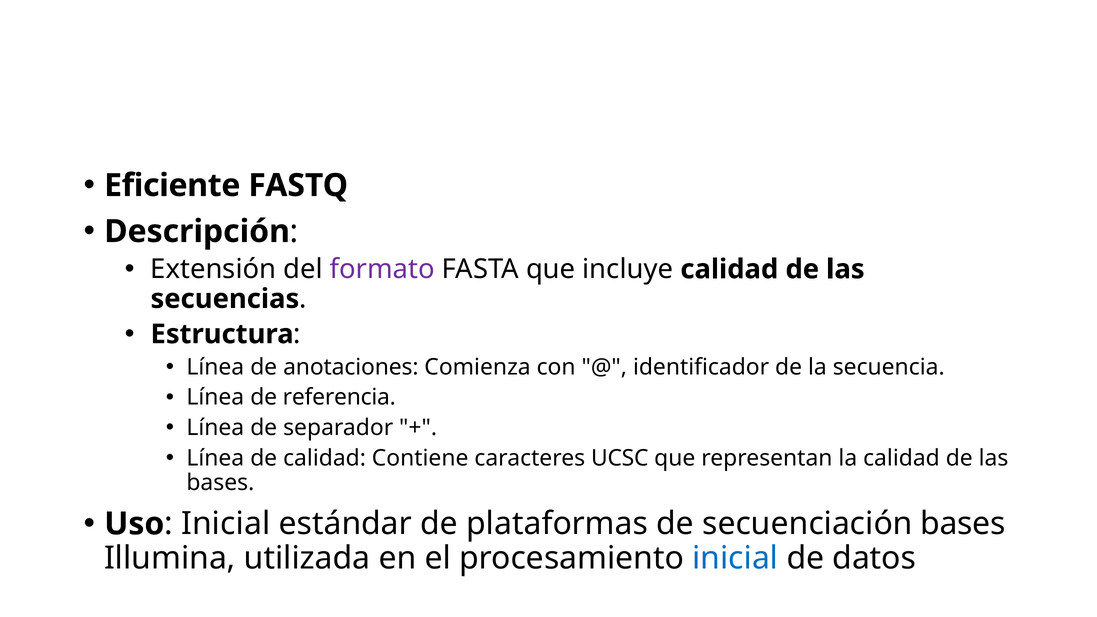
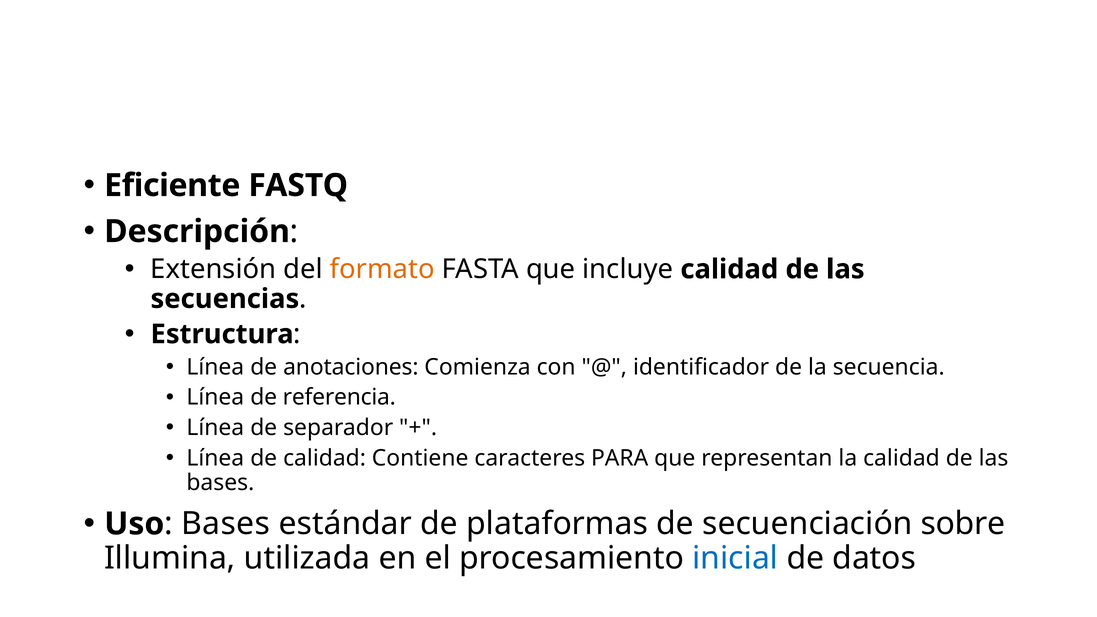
formato colour: purple -> orange
UCSC: UCSC -> PARA
Inicial at (226, 524): Inicial -> Bases
secuenciación bases: bases -> sobre
